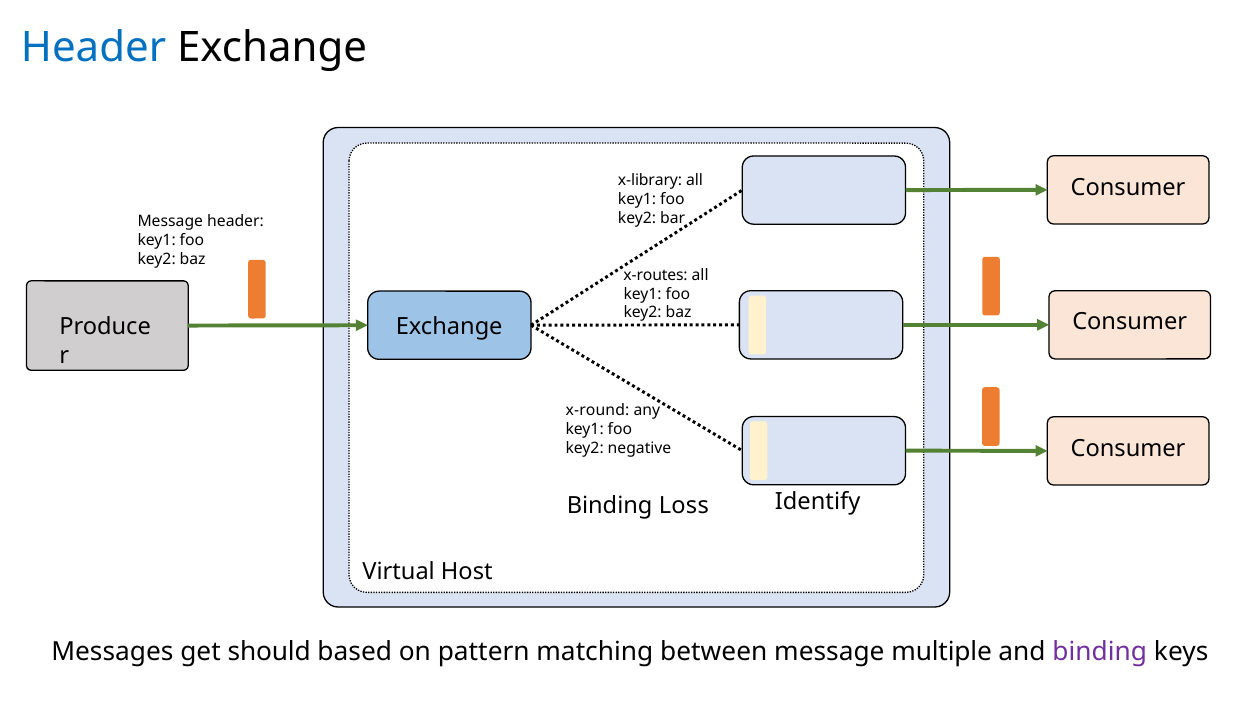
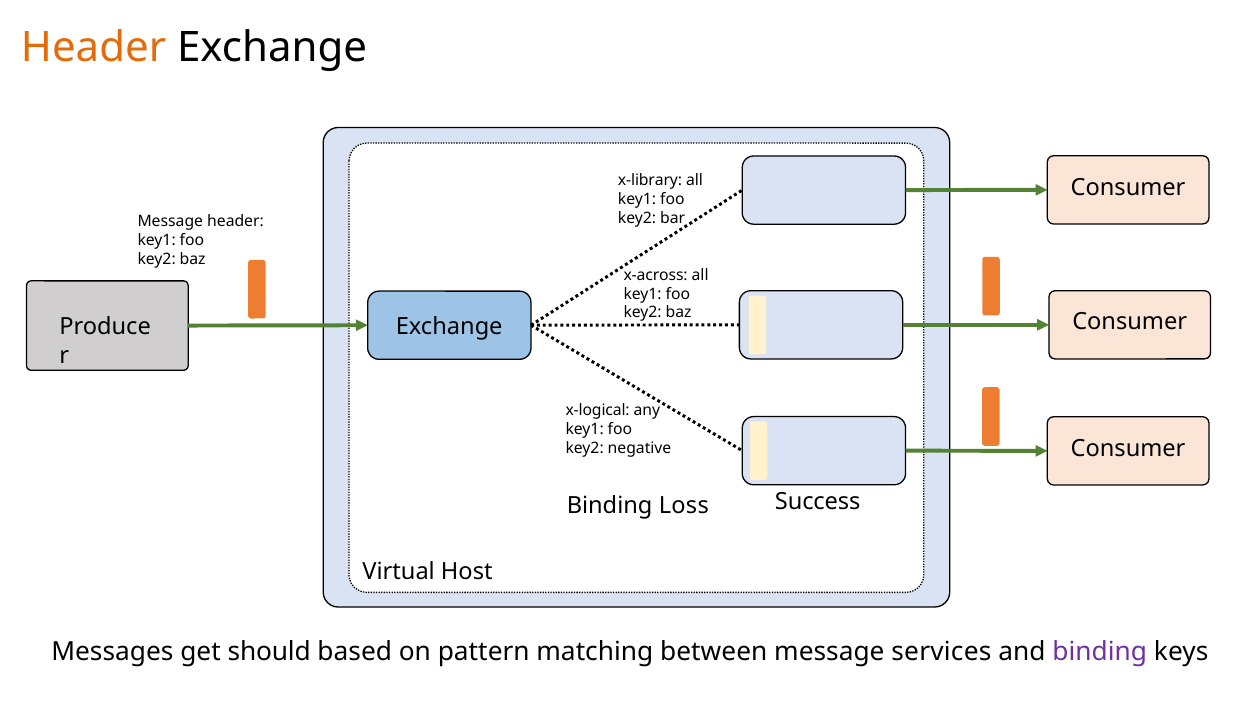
Header at (94, 48) colour: blue -> orange
x-routes: x-routes -> x-across
x-round: x-round -> x-logical
Identify: Identify -> Success
multiple: multiple -> services
